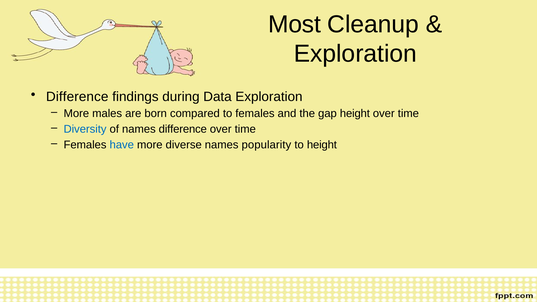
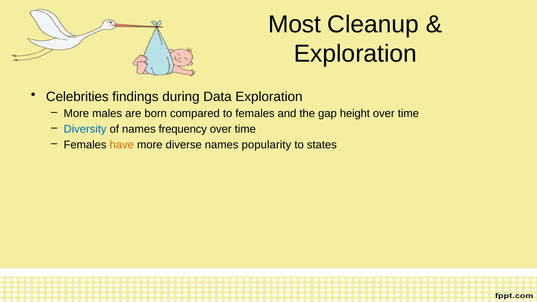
Difference at (77, 97): Difference -> Celebrities
names difference: difference -> frequency
have colour: blue -> orange
to height: height -> states
